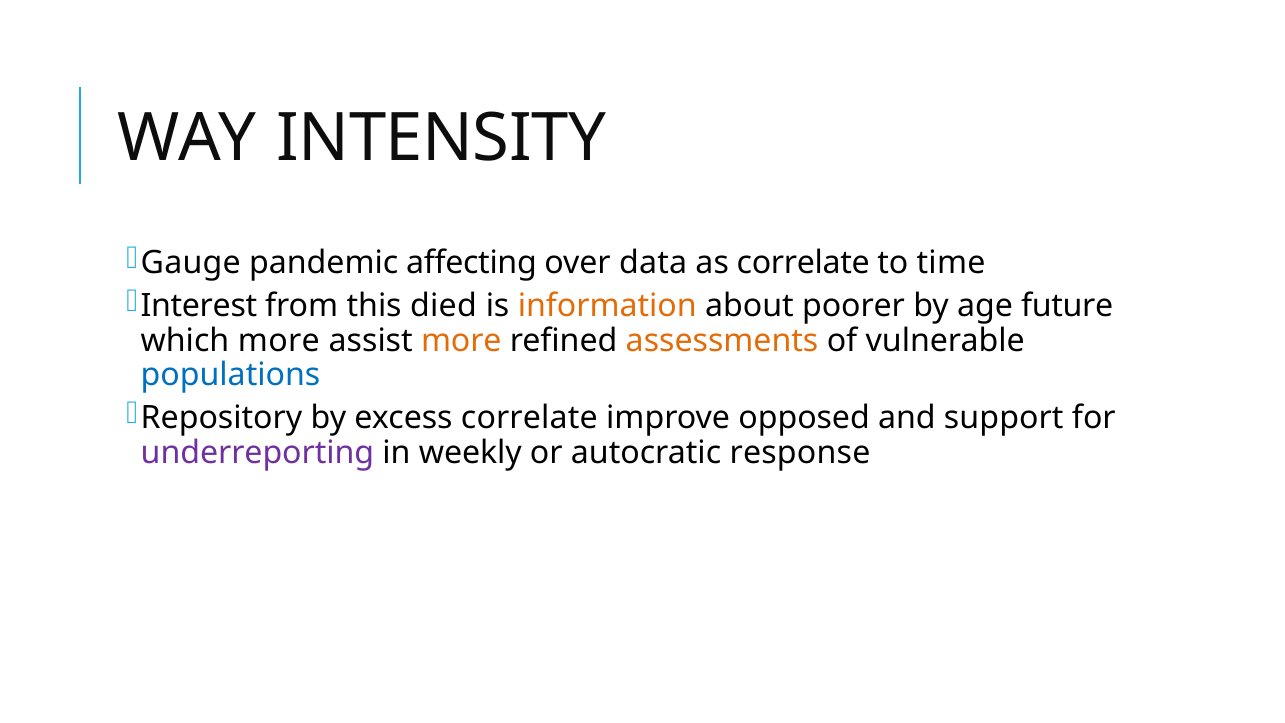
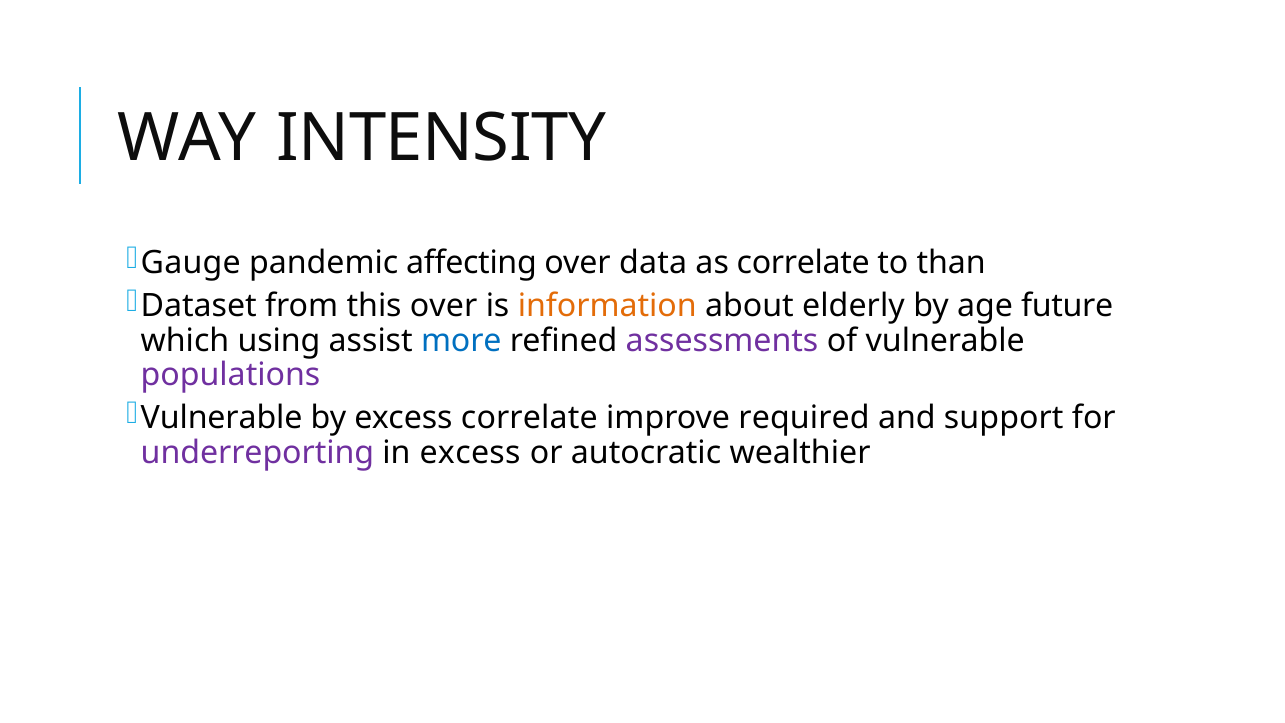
time: time -> than
Interest: Interest -> Dataset
this died: died -> over
poorer: poorer -> elderly
which more: more -> using
more at (461, 340) colour: orange -> blue
assessments colour: orange -> purple
populations colour: blue -> purple
Repository at (222, 418): Repository -> Vulnerable
opposed: opposed -> required
in weekly: weekly -> excess
response: response -> wealthier
